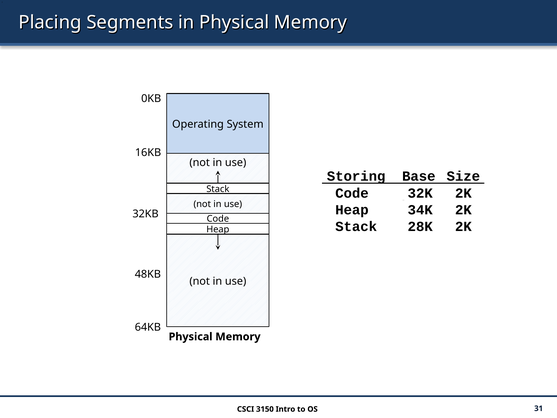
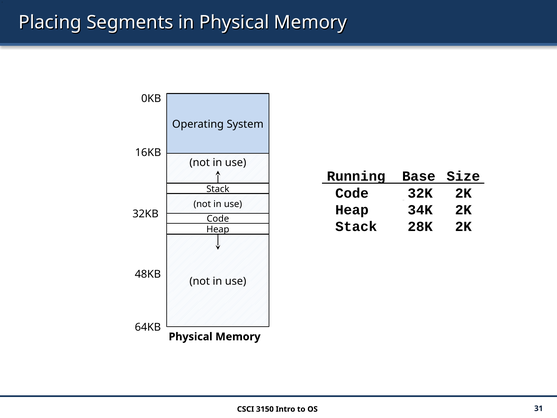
Storing: Storing -> Running
